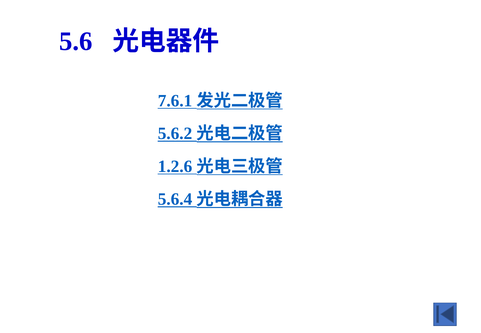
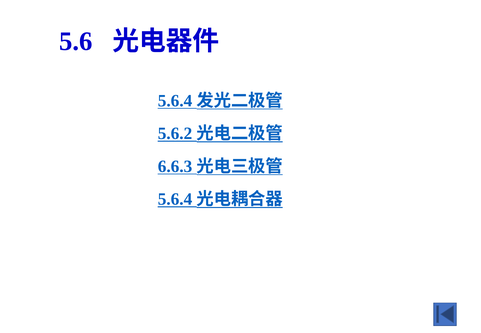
7.6.1 at (175, 101): 7.6.1 -> 5.6.4
1.2.6: 1.2.6 -> 6.6.3
